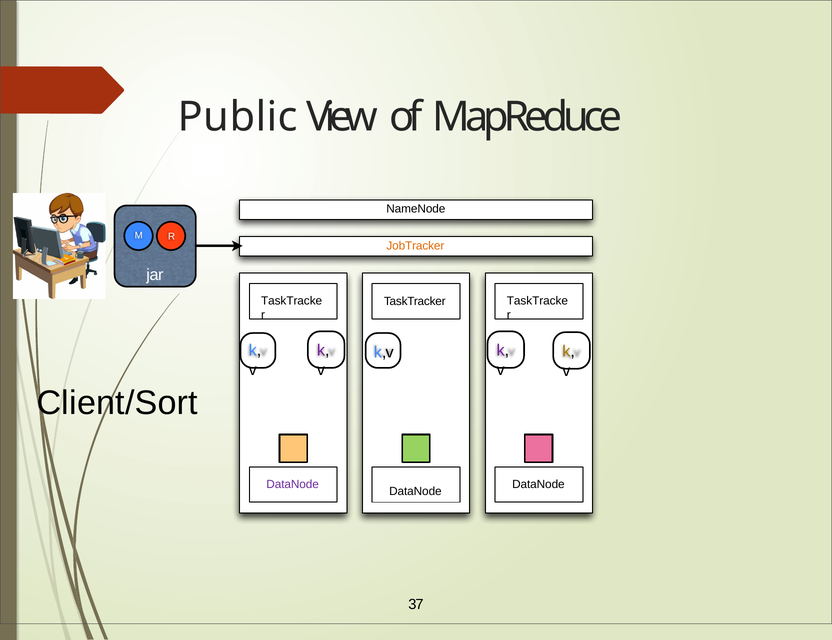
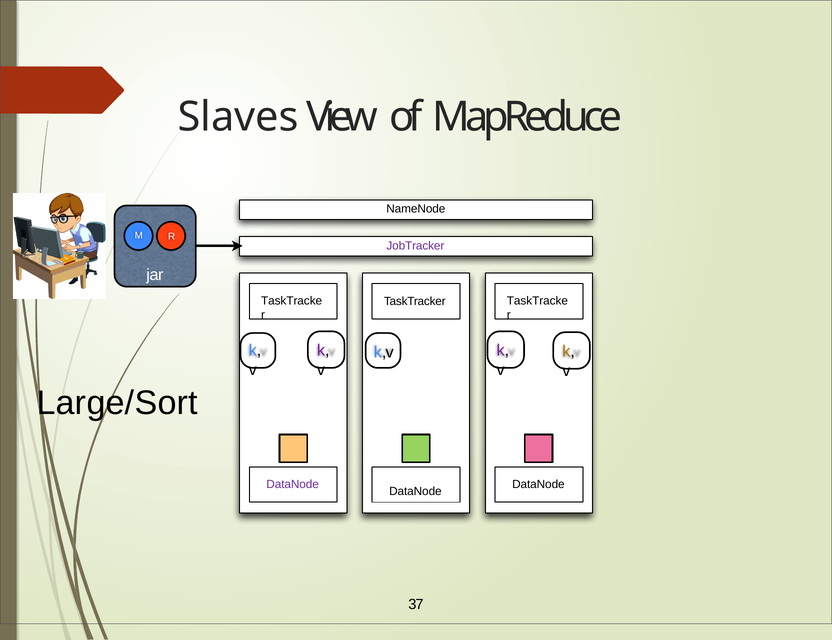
Public: Public -> Slaves
JobTracker colour: orange -> purple
Client/Sort: Client/Sort -> Large/Sort
